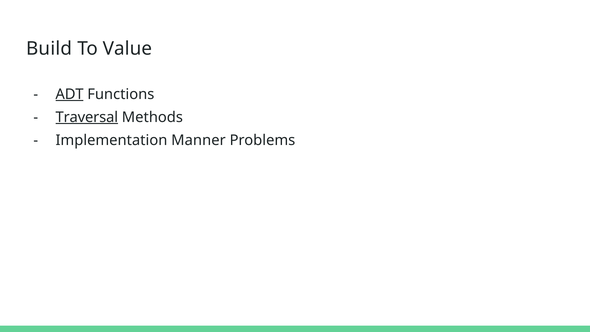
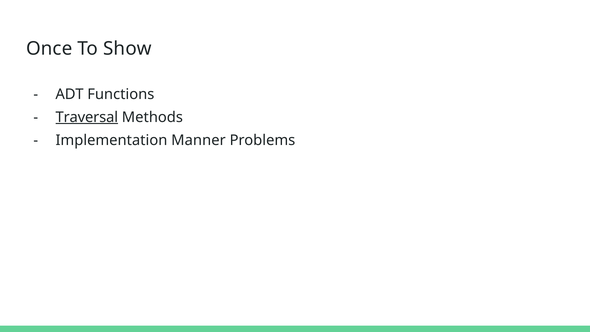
Build: Build -> Once
Value: Value -> Show
ADT underline: present -> none
